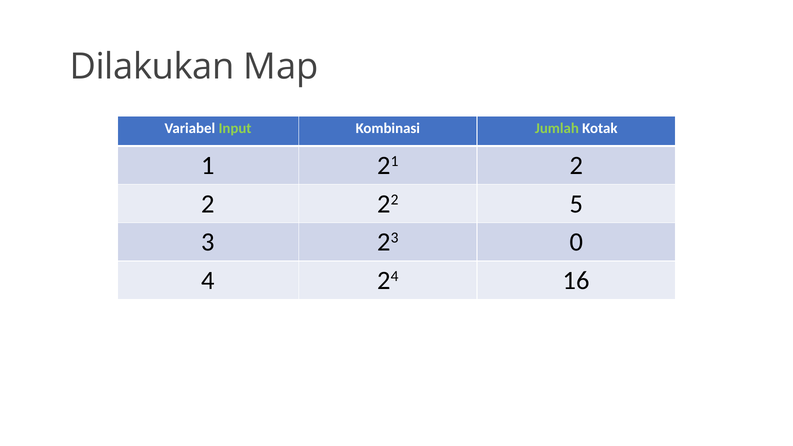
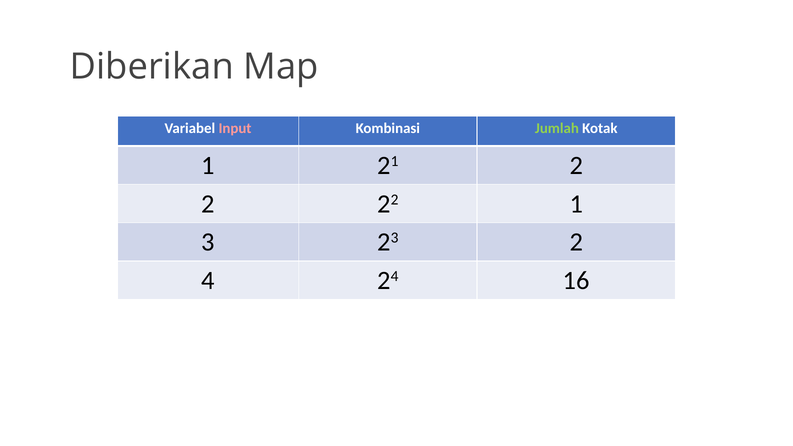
Dilakukan: Dilakukan -> Diberikan
Input colour: light green -> pink
22 5: 5 -> 1
23 0: 0 -> 2
